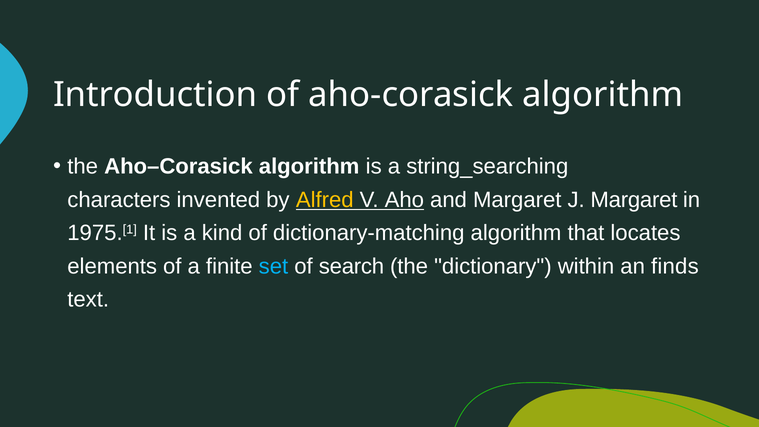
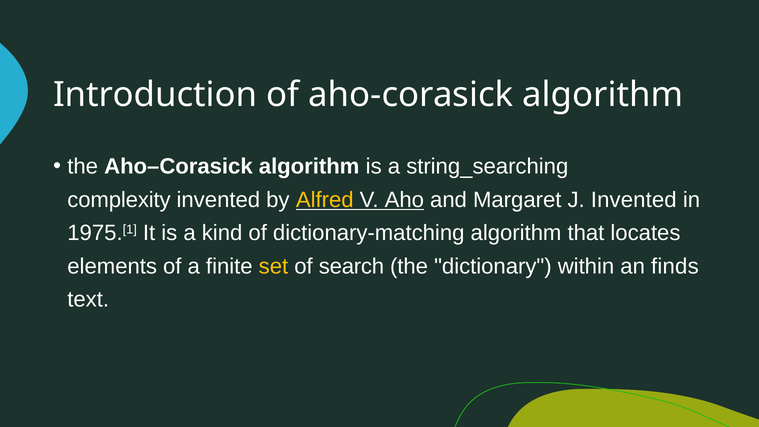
characters: characters -> complexity
J Margaret: Margaret -> Invented
set colour: light blue -> yellow
